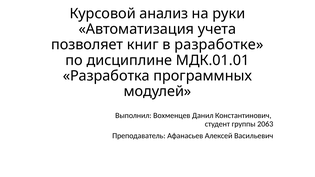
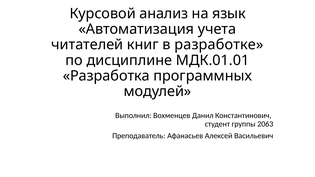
руки: руки -> язык
позволяет: позволяет -> читателей
